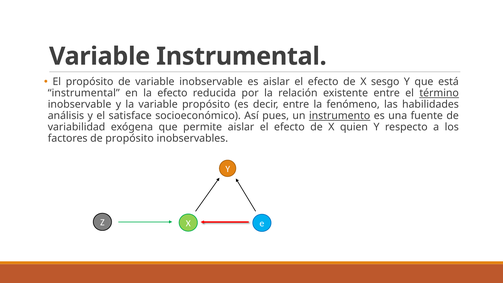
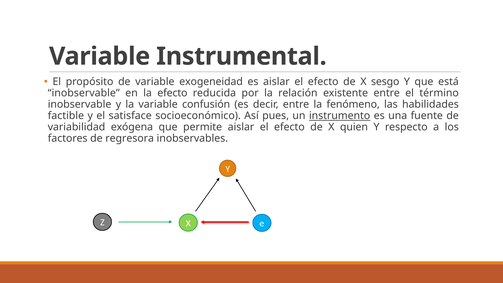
variable inobservable: inobservable -> exogeneidad
instrumental at (84, 93): instrumental -> inobservable
término underline: present -> none
variable propósito: propósito -> confusión
análisis: análisis -> factible
de propósito: propósito -> regresora
